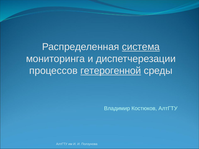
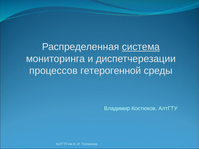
гетерогенной underline: present -> none
